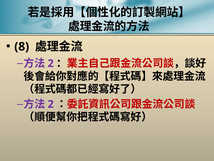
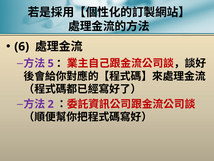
8: 8 -> 6
2 at (51, 63): 2 -> 5
